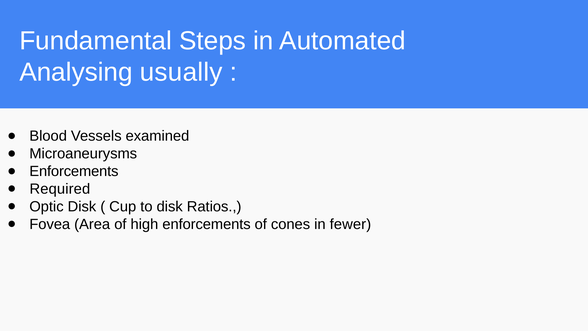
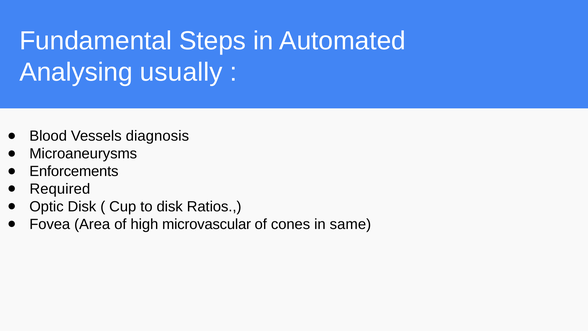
examined: examined -> diagnosis
high enforcements: enforcements -> microvascular
fewer: fewer -> same
